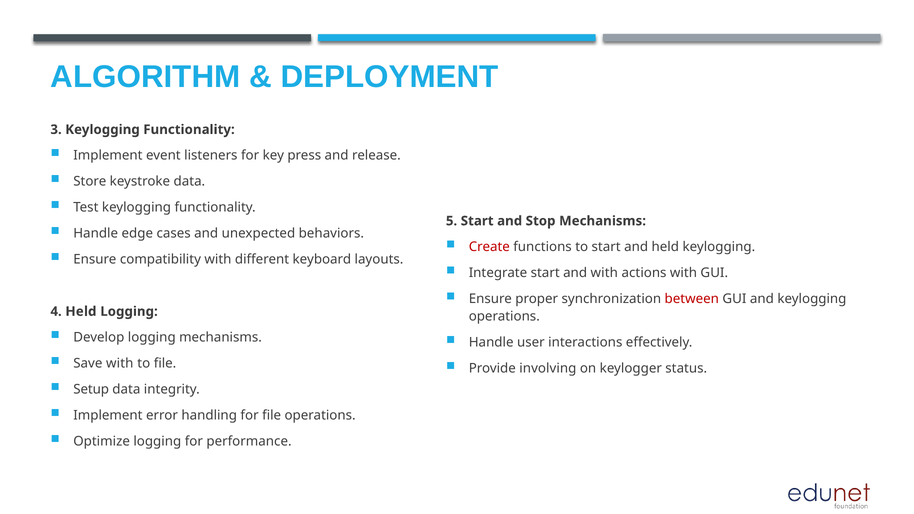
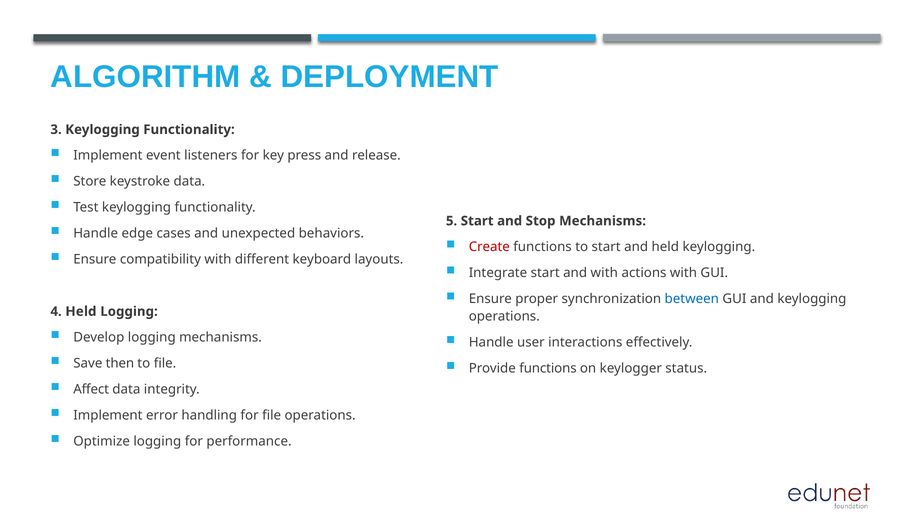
between colour: red -> blue
Save with: with -> then
Provide involving: involving -> functions
Setup: Setup -> Affect
